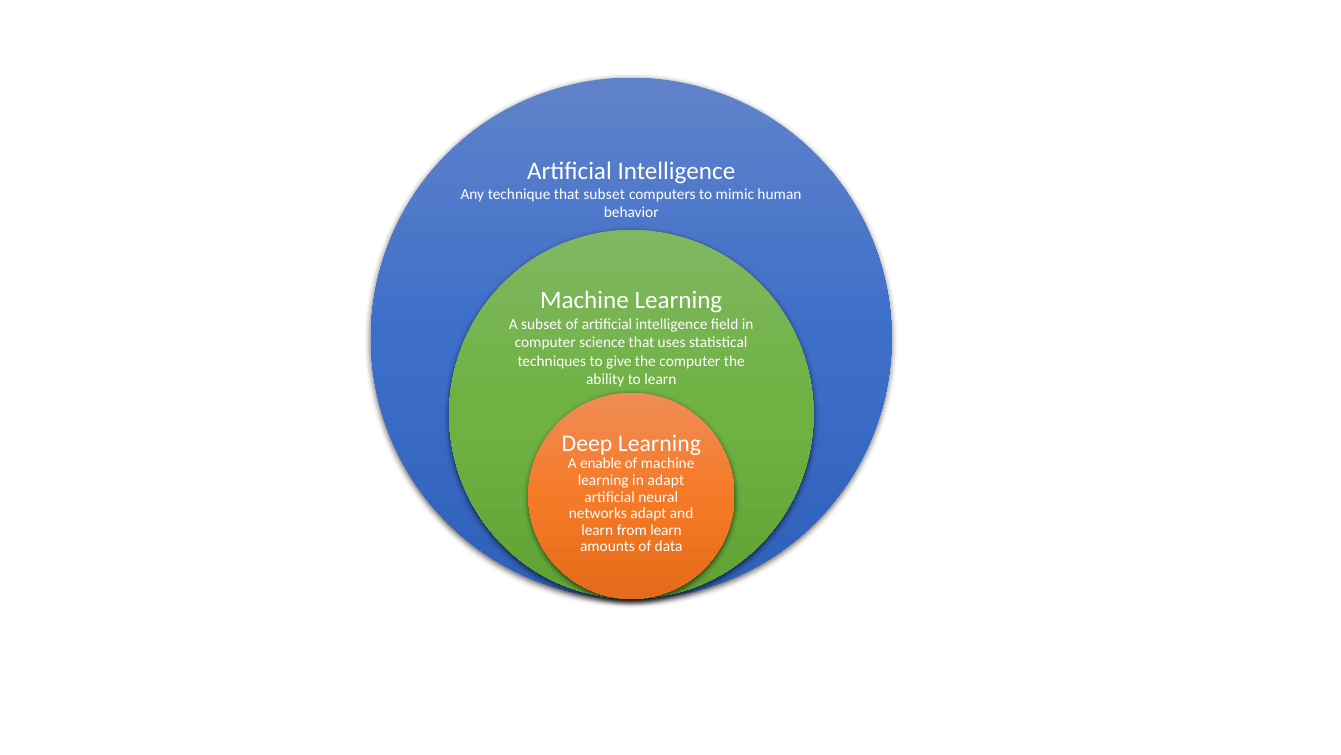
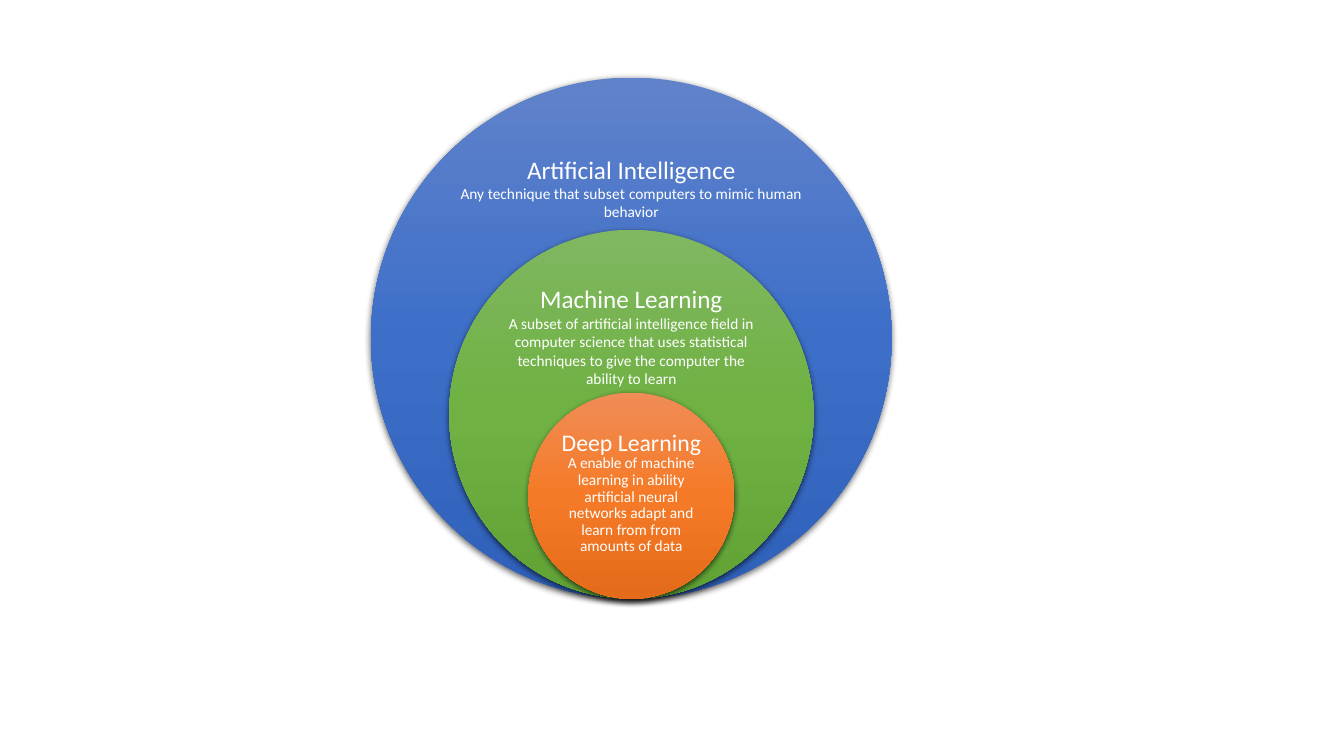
in adapt: adapt -> ability
from learn: learn -> from
